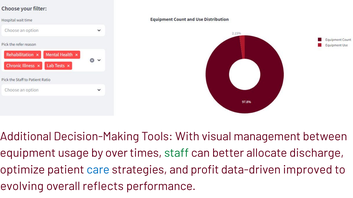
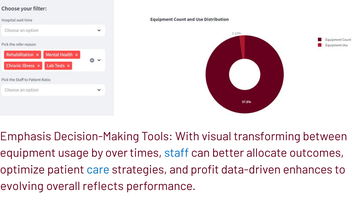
Additional: Additional -> Emphasis
management: management -> transforming
staff colour: green -> blue
discharge: discharge -> outcomes
improved: improved -> enhances
